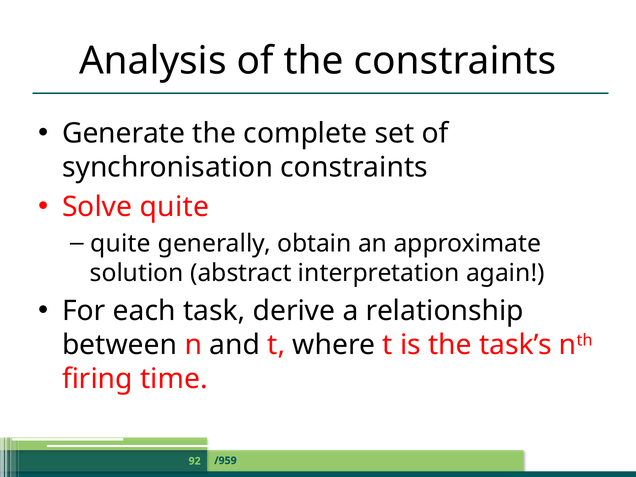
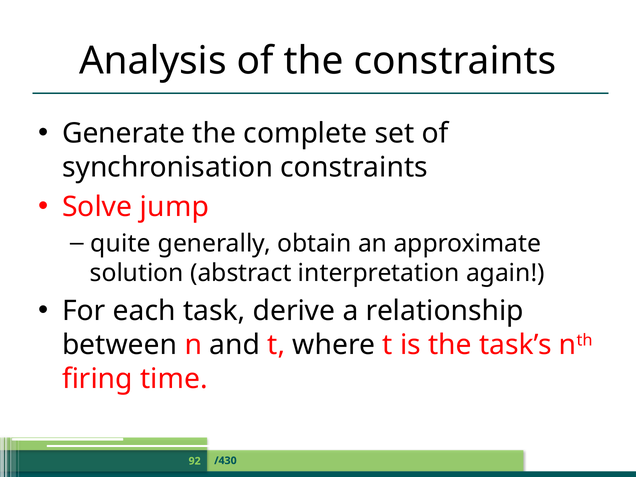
Solve quite: quite -> jump
/959: /959 -> /430
